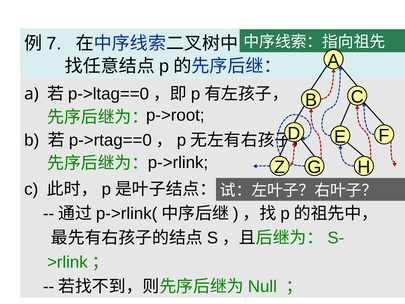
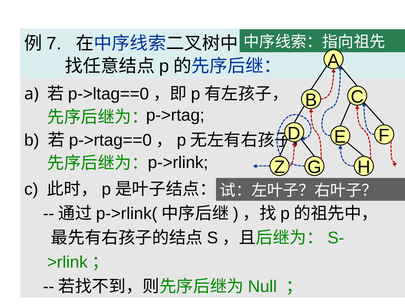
p->root: p->root -> p->rtag
